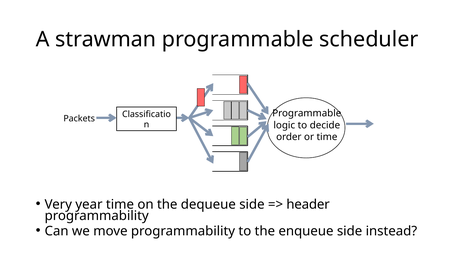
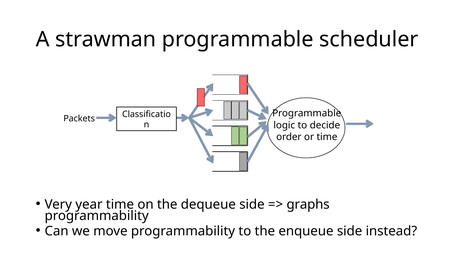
header: header -> graphs
